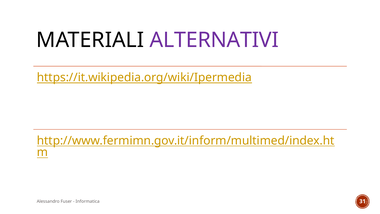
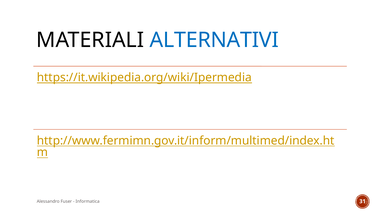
ALTERNATIVI colour: purple -> blue
